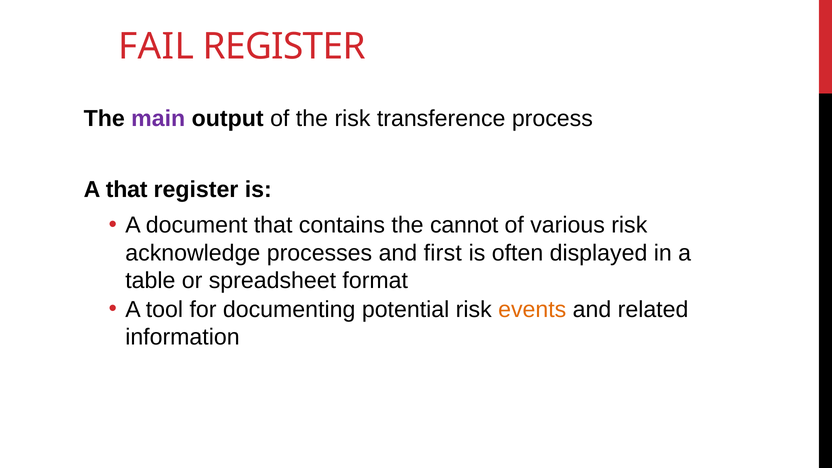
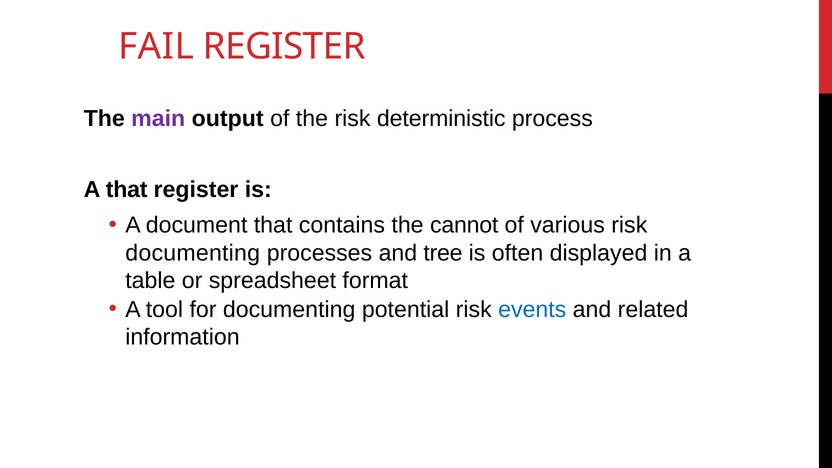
transference: transference -> deterministic
acknowledge at (193, 253): acknowledge -> documenting
first: first -> tree
events colour: orange -> blue
